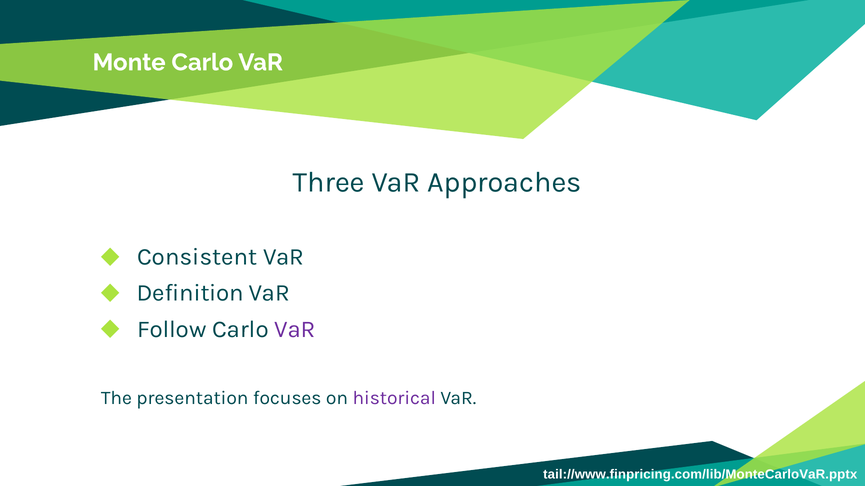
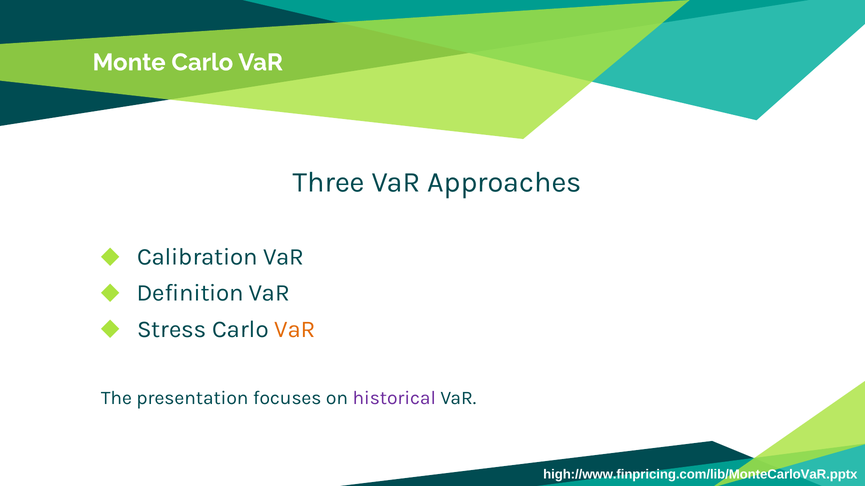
Consistent: Consistent -> Calibration
Follow: Follow -> Stress
VaR at (295, 329) colour: purple -> orange
tail://www.finpricing.com/lib/MonteCarloVaR.pptx: tail://www.finpricing.com/lib/MonteCarloVaR.pptx -> high://www.finpricing.com/lib/MonteCarloVaR.pptx
